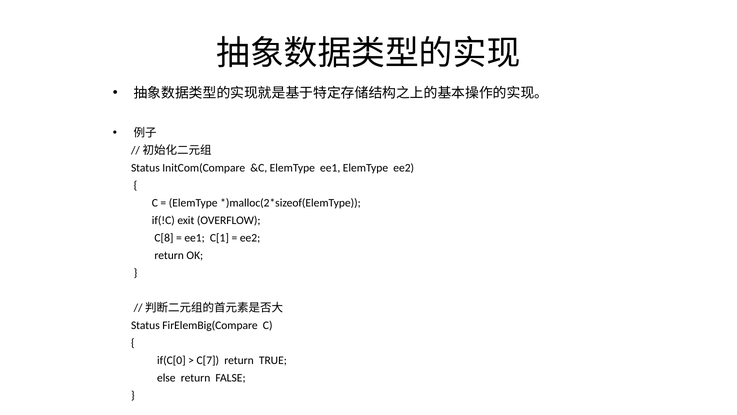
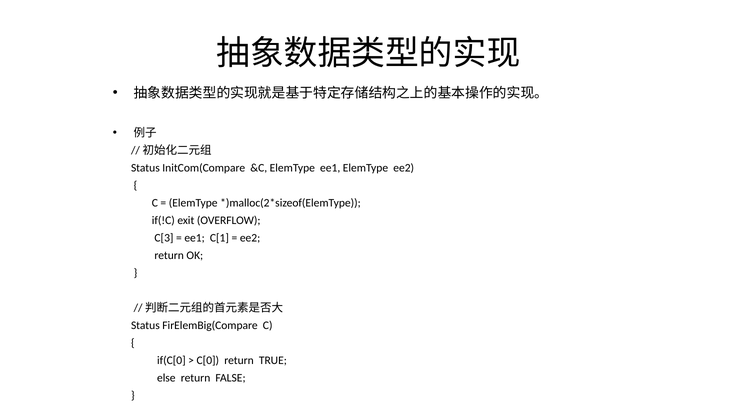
C[8: C[8 -> C[3
C[7: C[7 -> C[0
